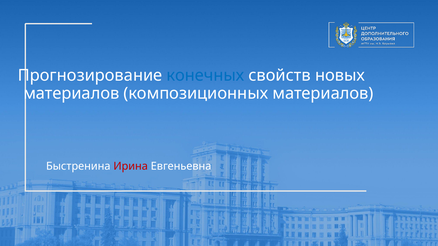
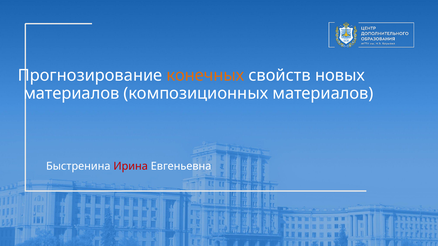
конечных colour: blue -> orange
